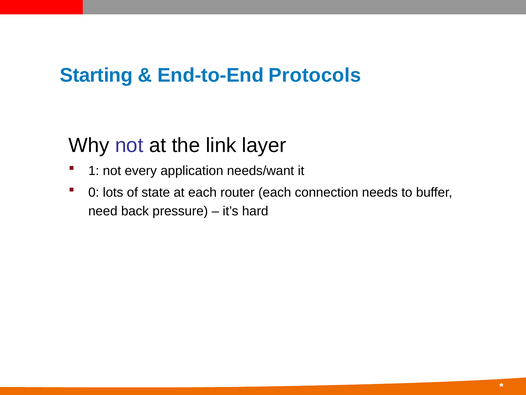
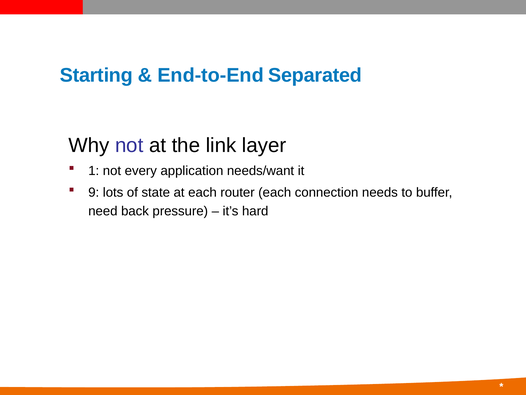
Protocols: Protocols -> Separated
0: 0 -> 9
